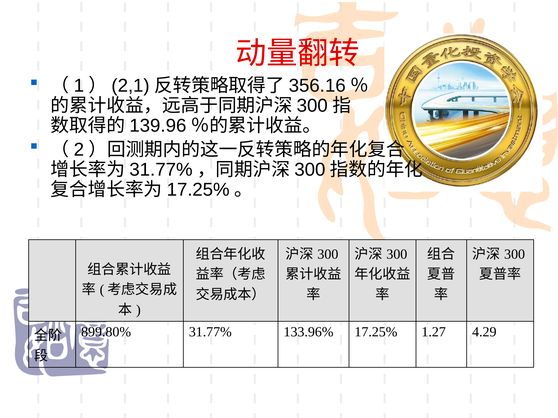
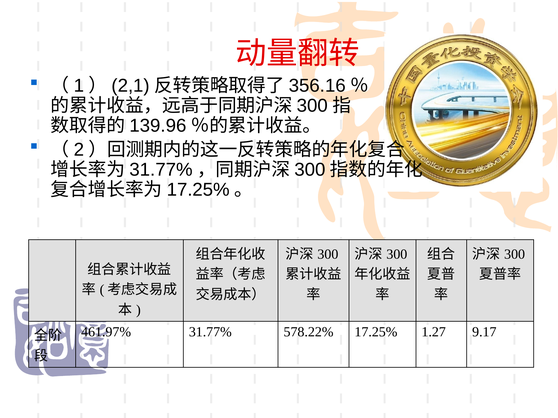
899.80%: 899.80% -> 461.97%
133.96%: 133.96% -> 578.22%
4.29: 4.29 -> 9.17
